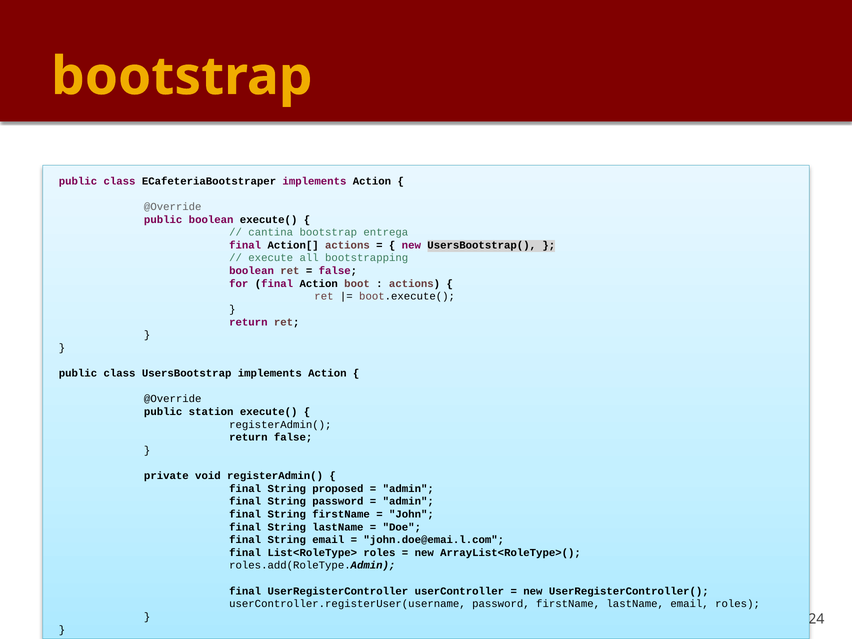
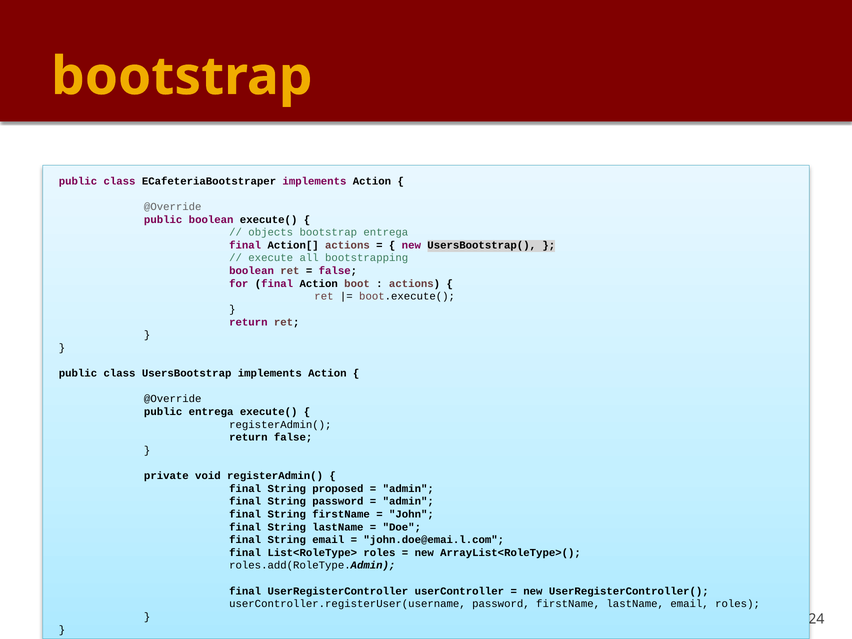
cantina: cantina -> objects
public station: station -> entrega
